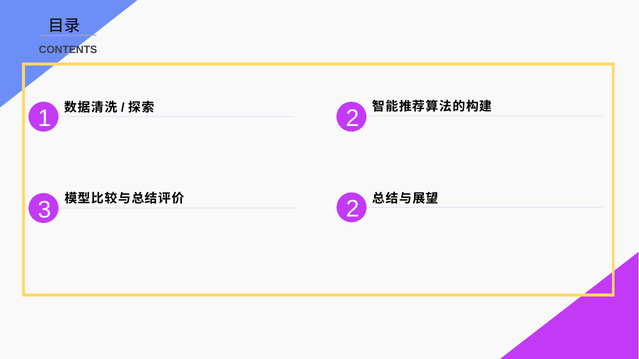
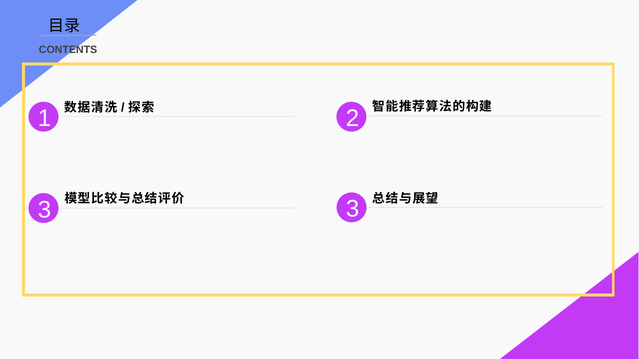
3 2: 2 -> 3
